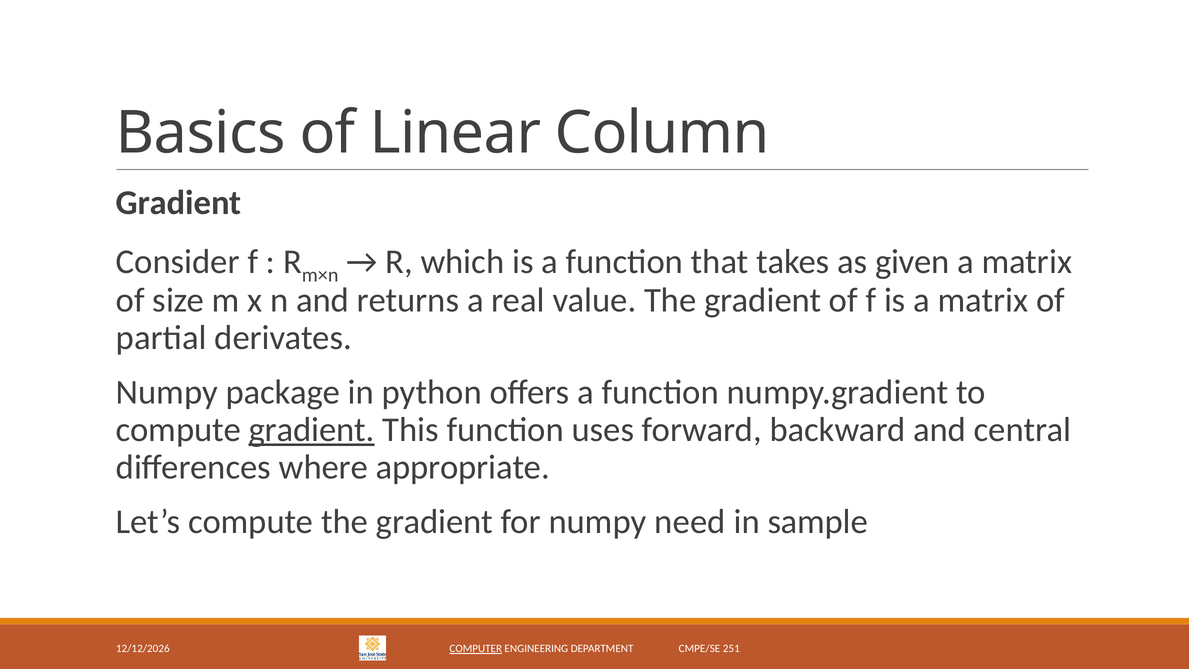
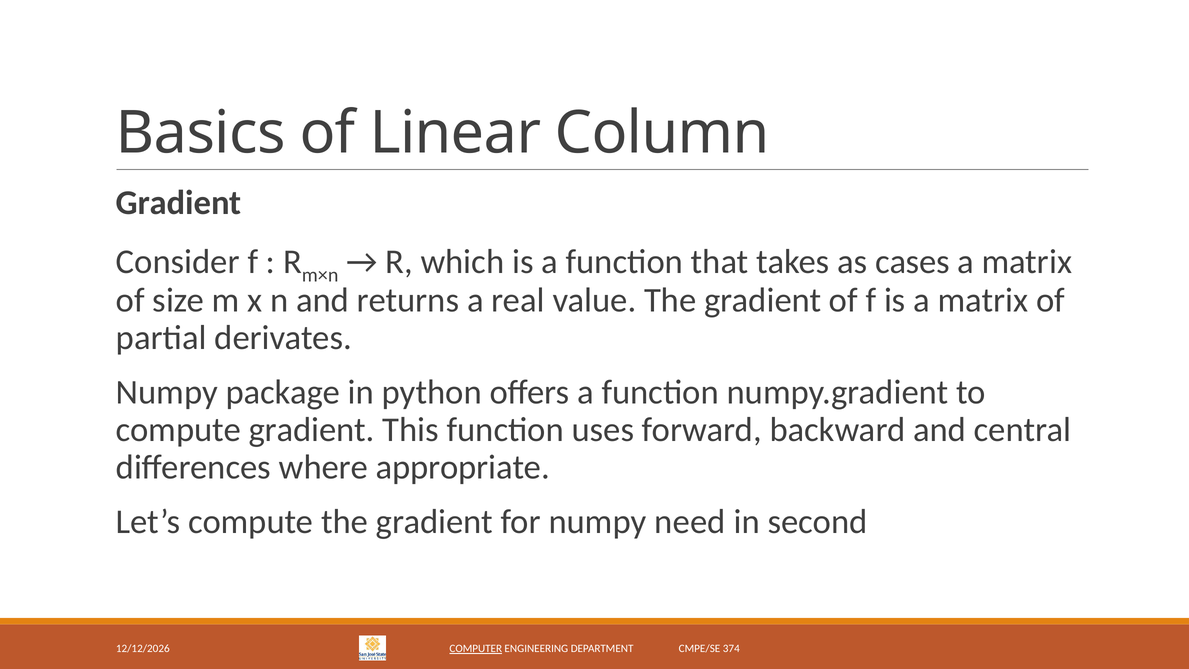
given: given -> cases
gradient at (312, 430) underline: present -> none
sample: sample -> second
251: 251 -> 374
